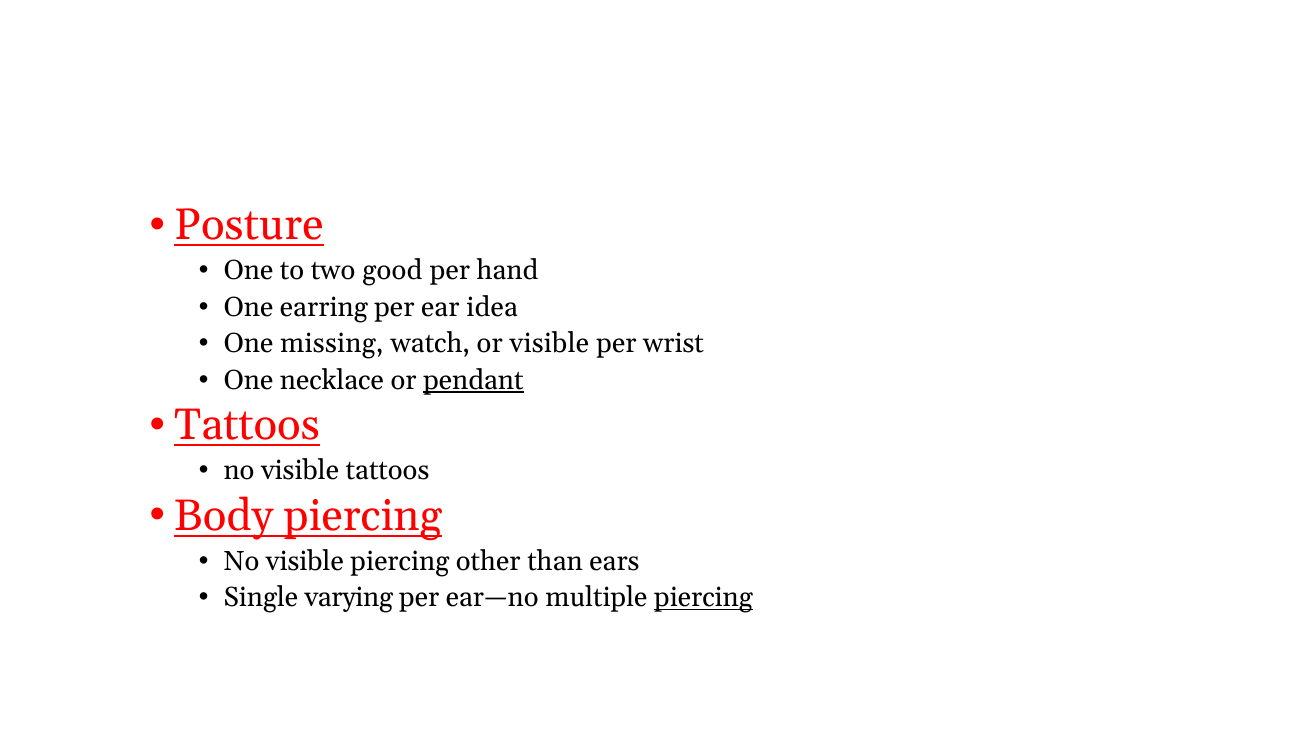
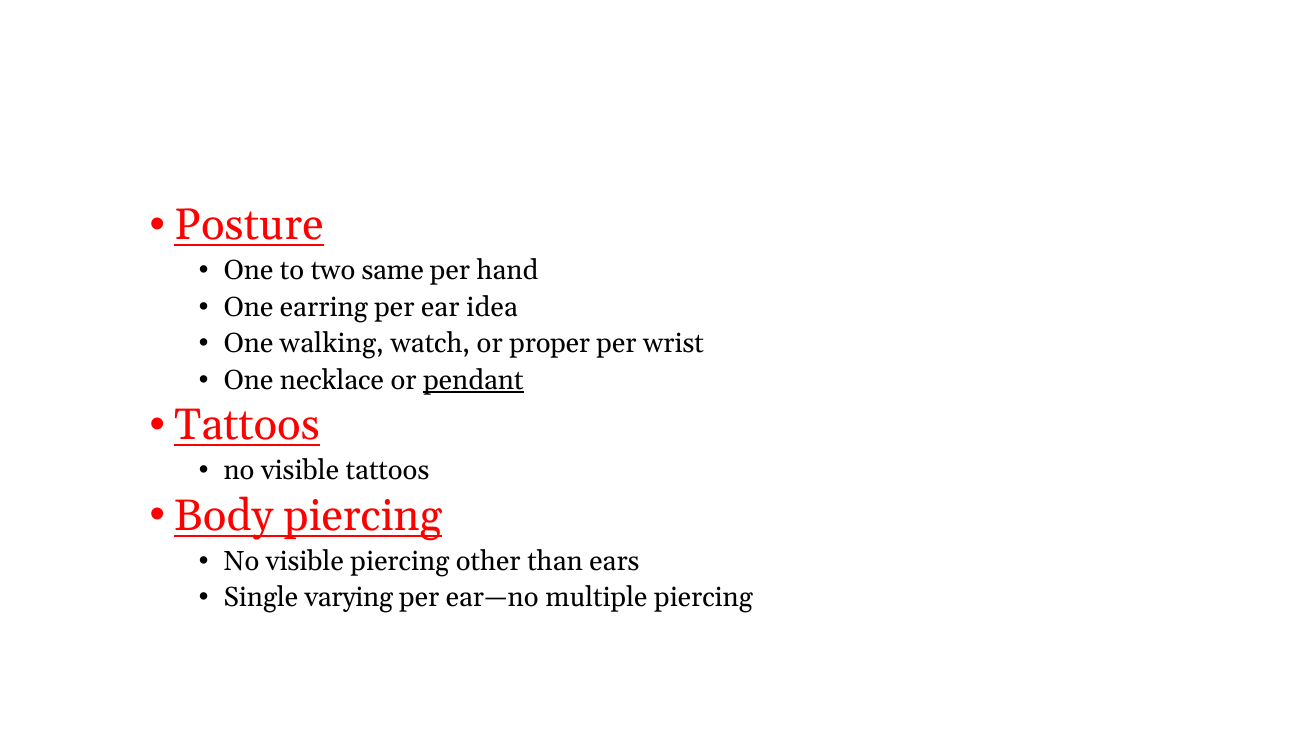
good: good -> same
missing: missing -> walking
or visible: visible -> proper
piercing at (703, 598) underline: present -> none
